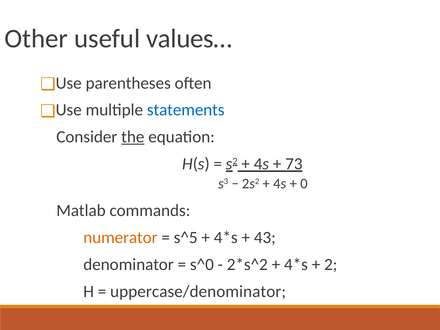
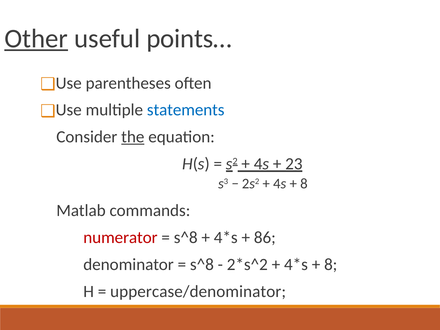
Other underline: none -> present
values…: values… -> points…
73: 73 -> 23
0 at (304, 184): 0 -> 8
numerator colour: orange -> red
s^5 at (186, 237): s^5 -> s^8
43: 43 -> 86
s^0 at (202, 264): s^0 -> s^8
2 at (331, 264): 2 -> 8
